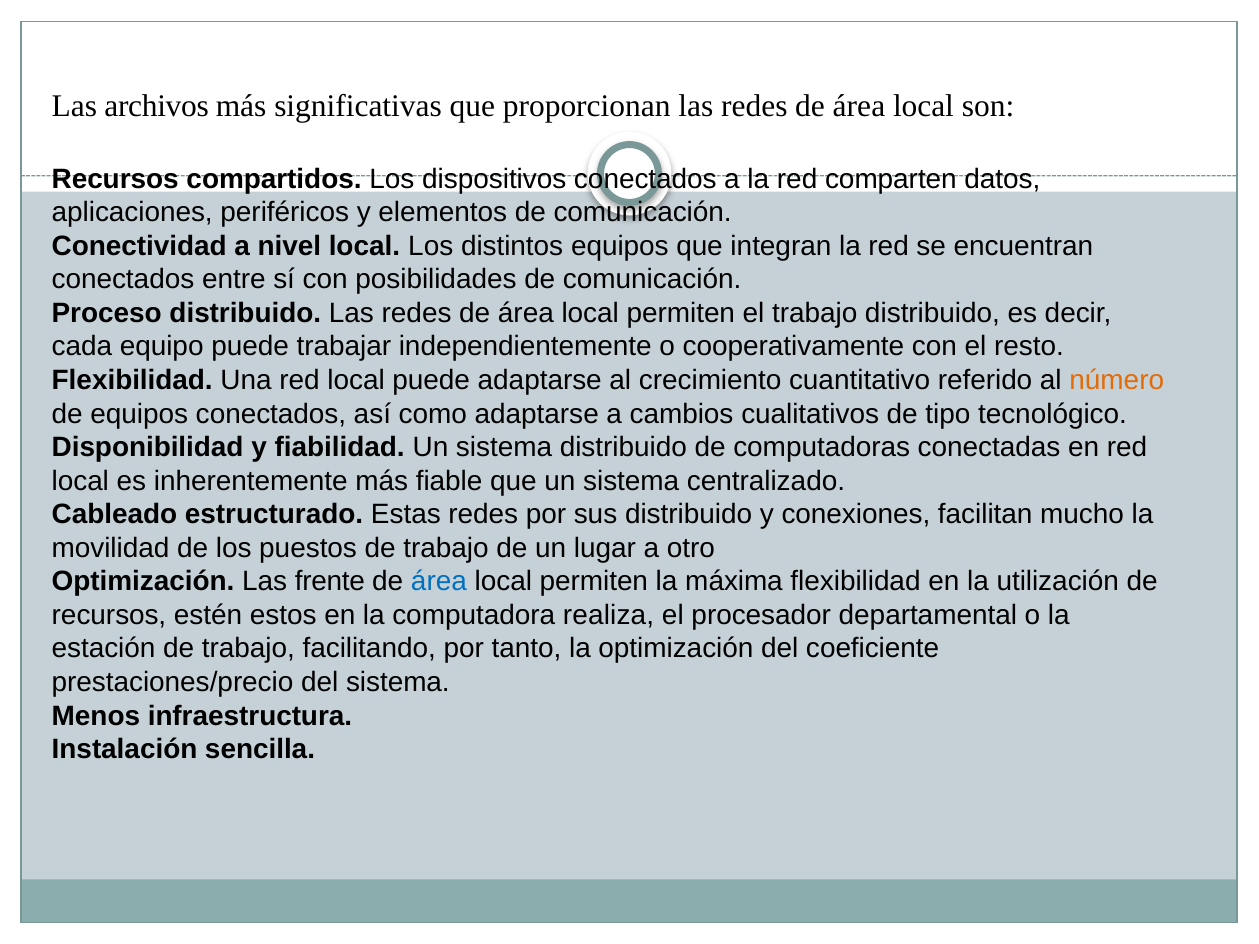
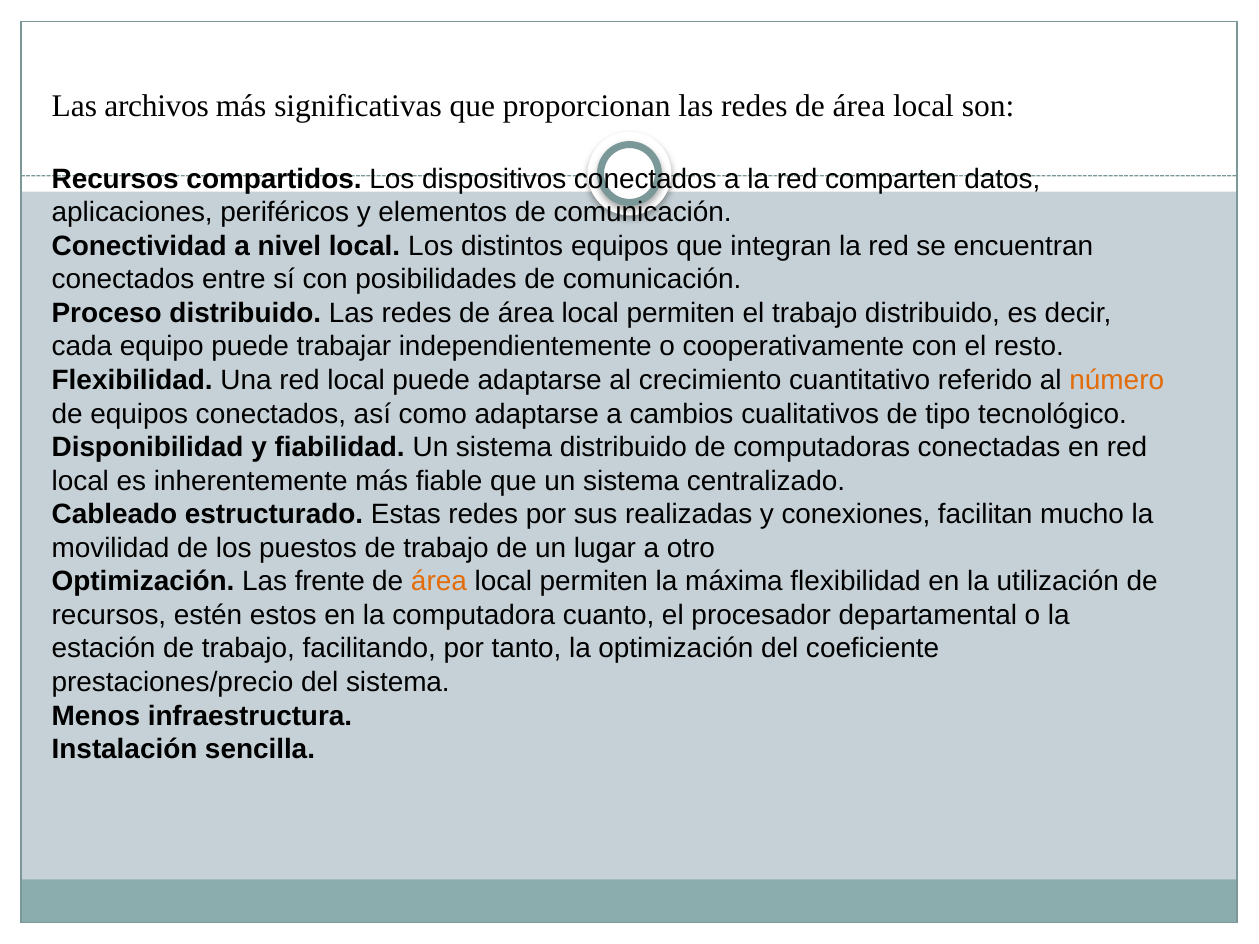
sus distribuido: distribuido -> realizadas
área at (439, 582) colour: blue -> orange
realiza: realiza -> cuanto
